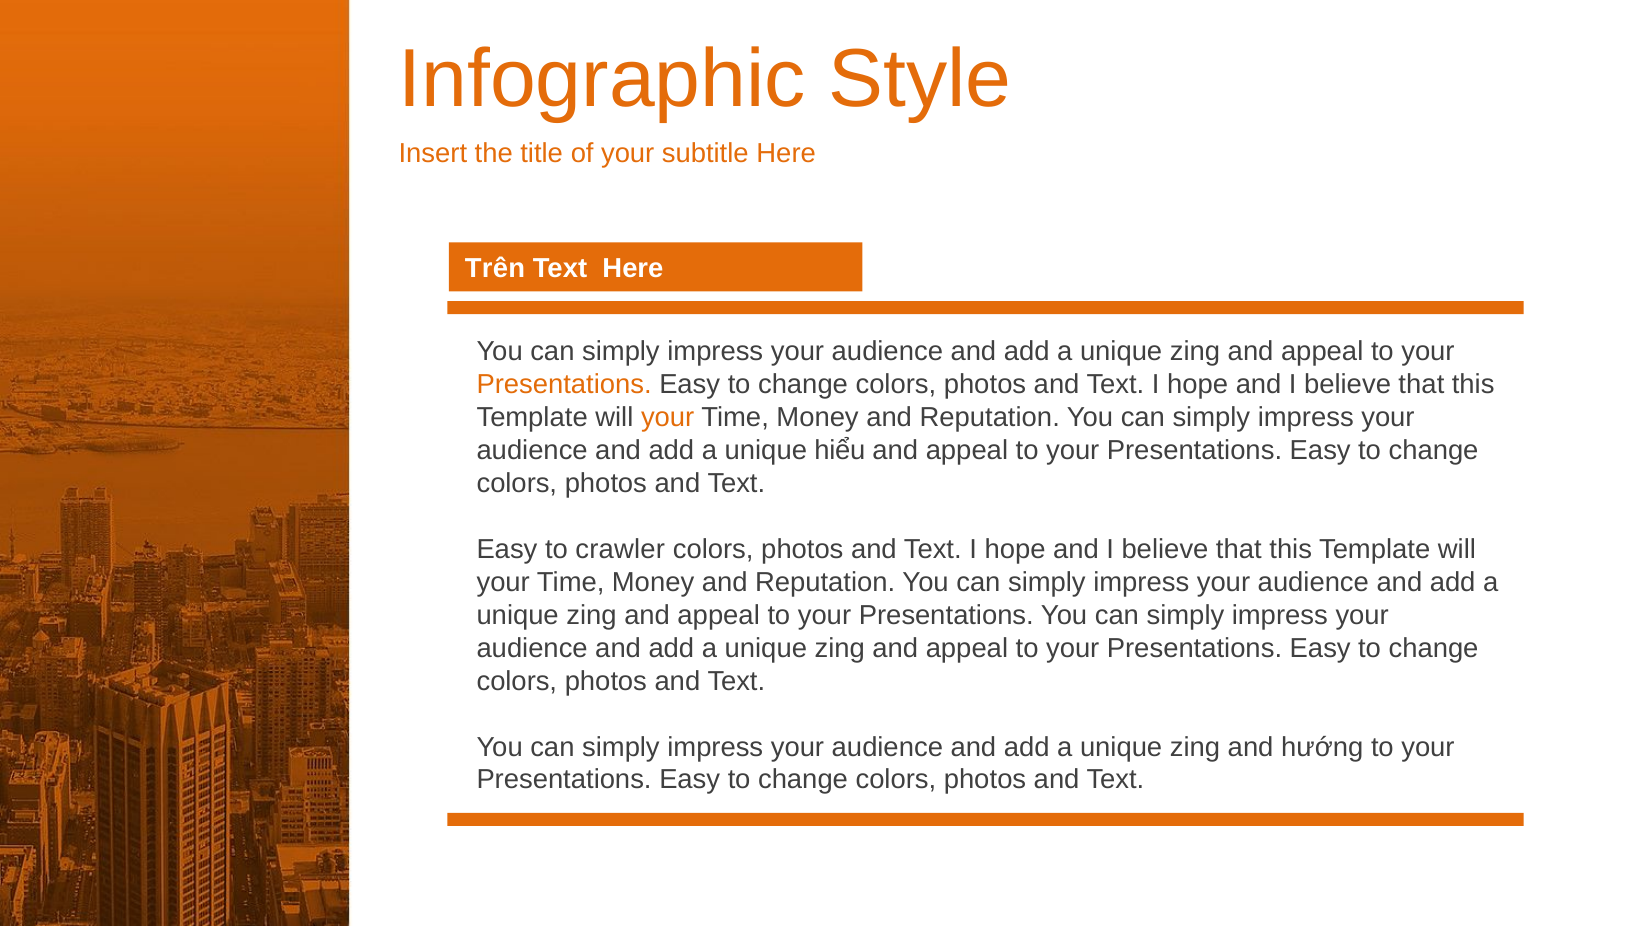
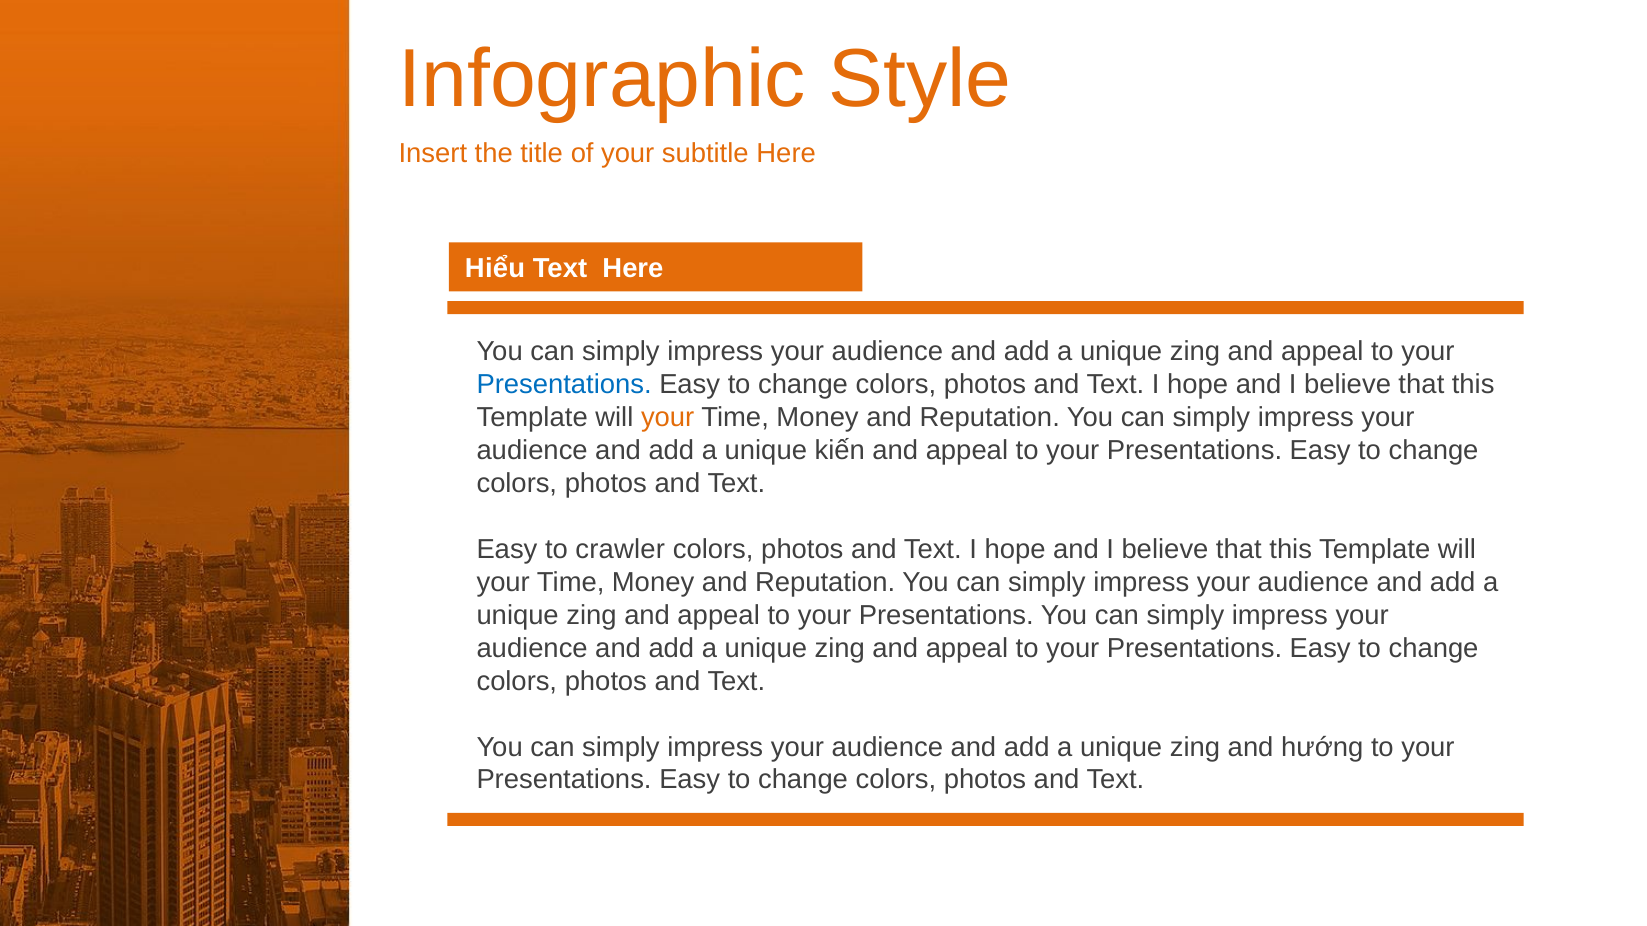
Trên: Trên -> Hiểu
Presentations at (564, 385) colour: orange -> blue
hiểu: hiểu -> kiến
